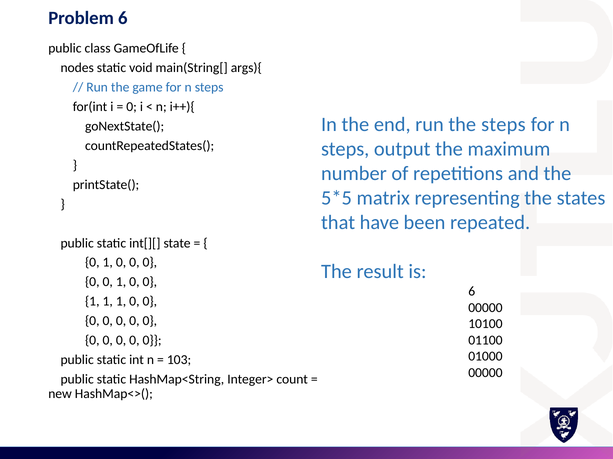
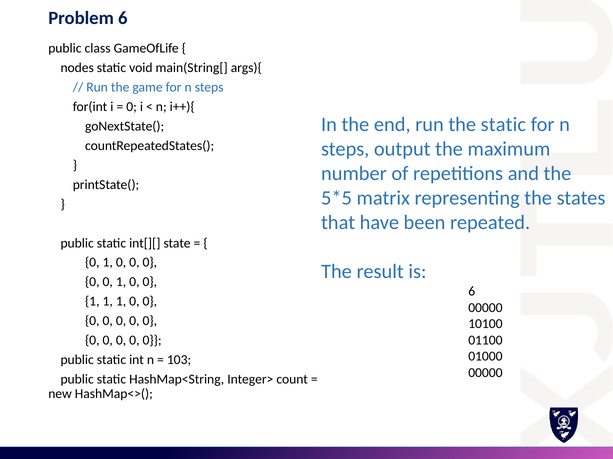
the steps: steps -> static
